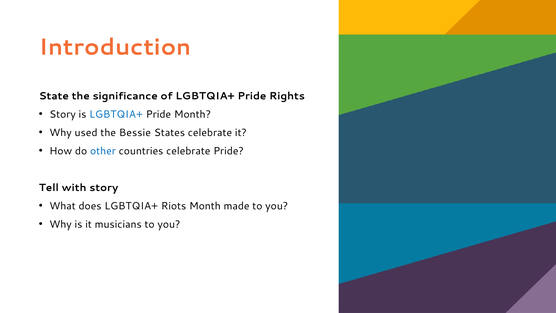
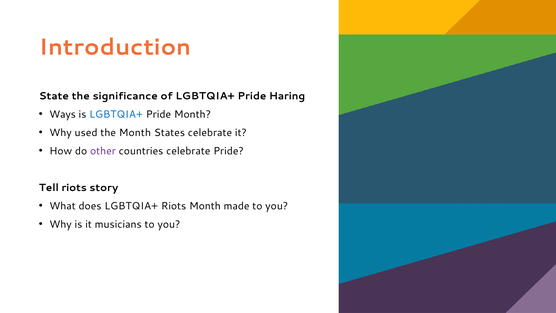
Rights: Rights -> Haring
Story at (63, 114): Story -> Ways
the Bessie: Bessie -> Month
other colour: blue -> purple
Tell with: with -> riots
